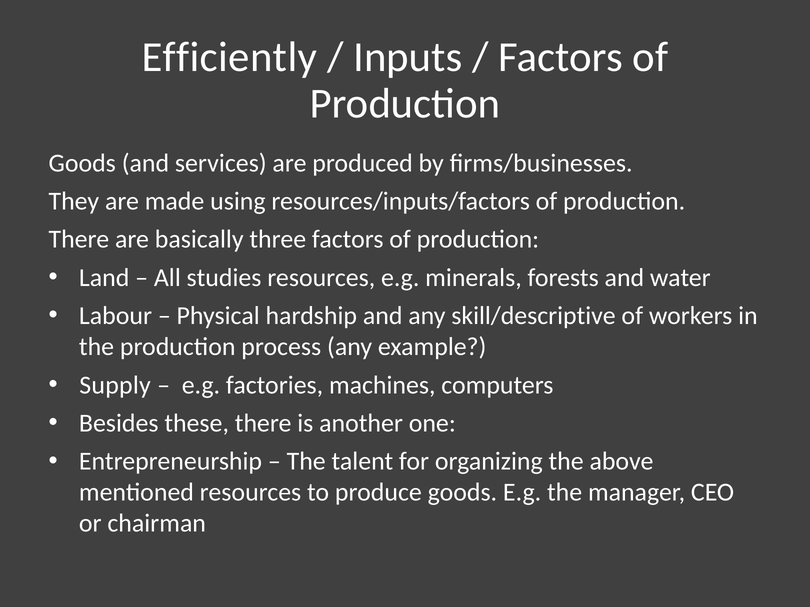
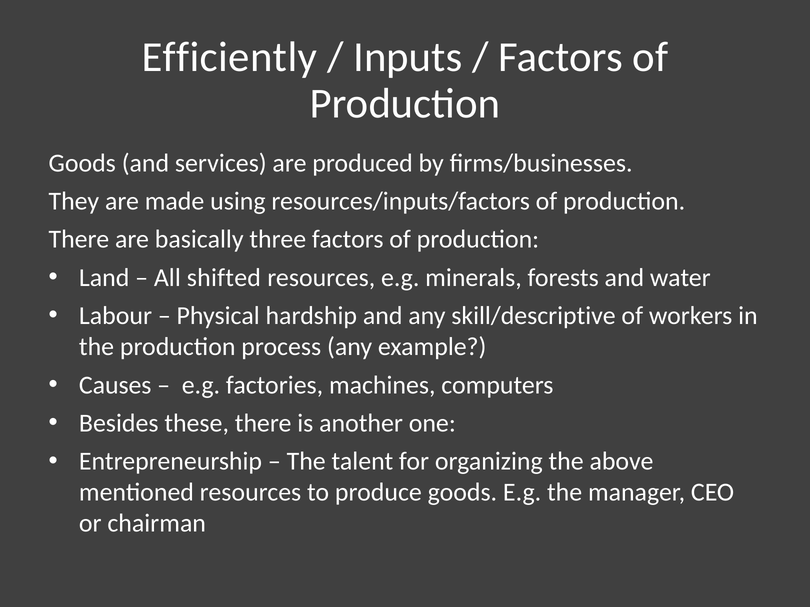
studies: studies -> shifted
Supply: Supply -> Causes
